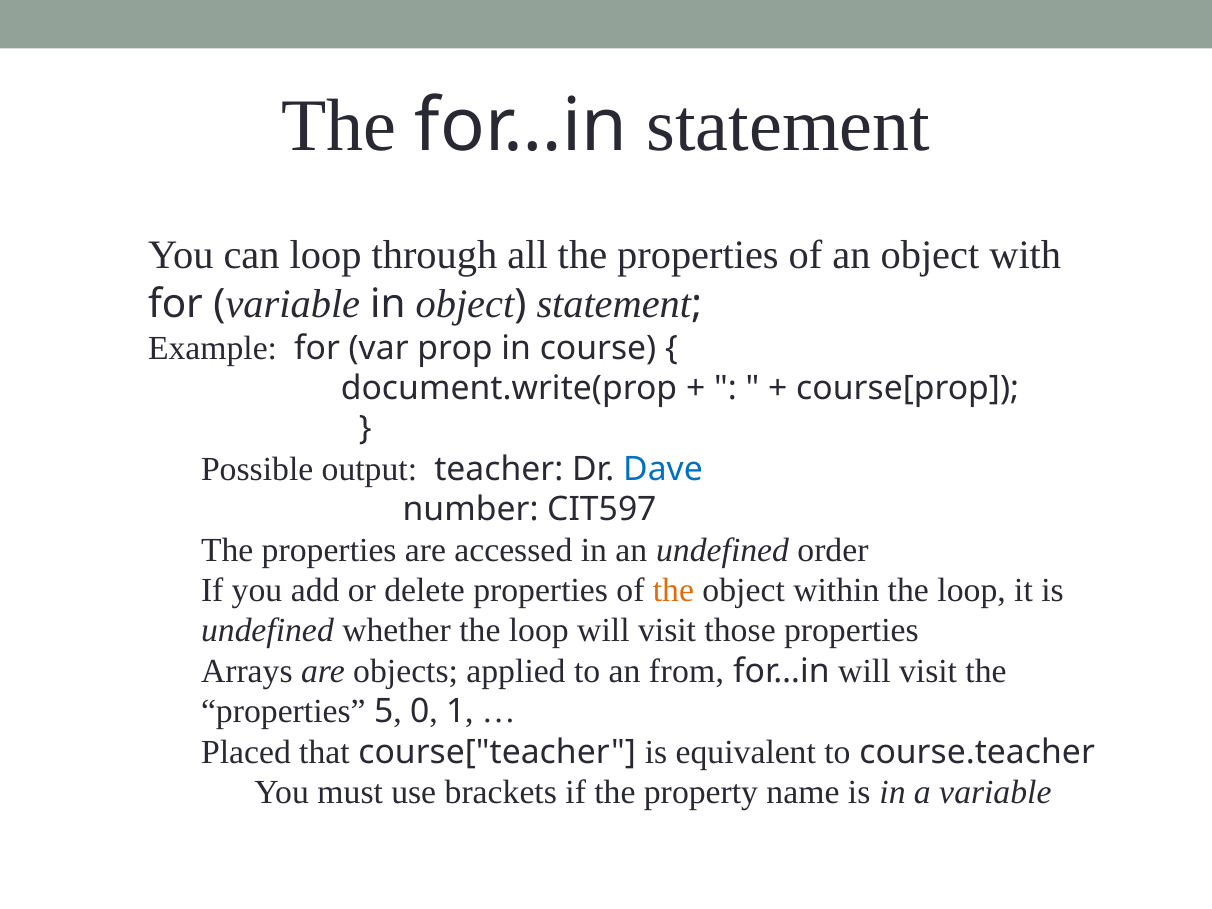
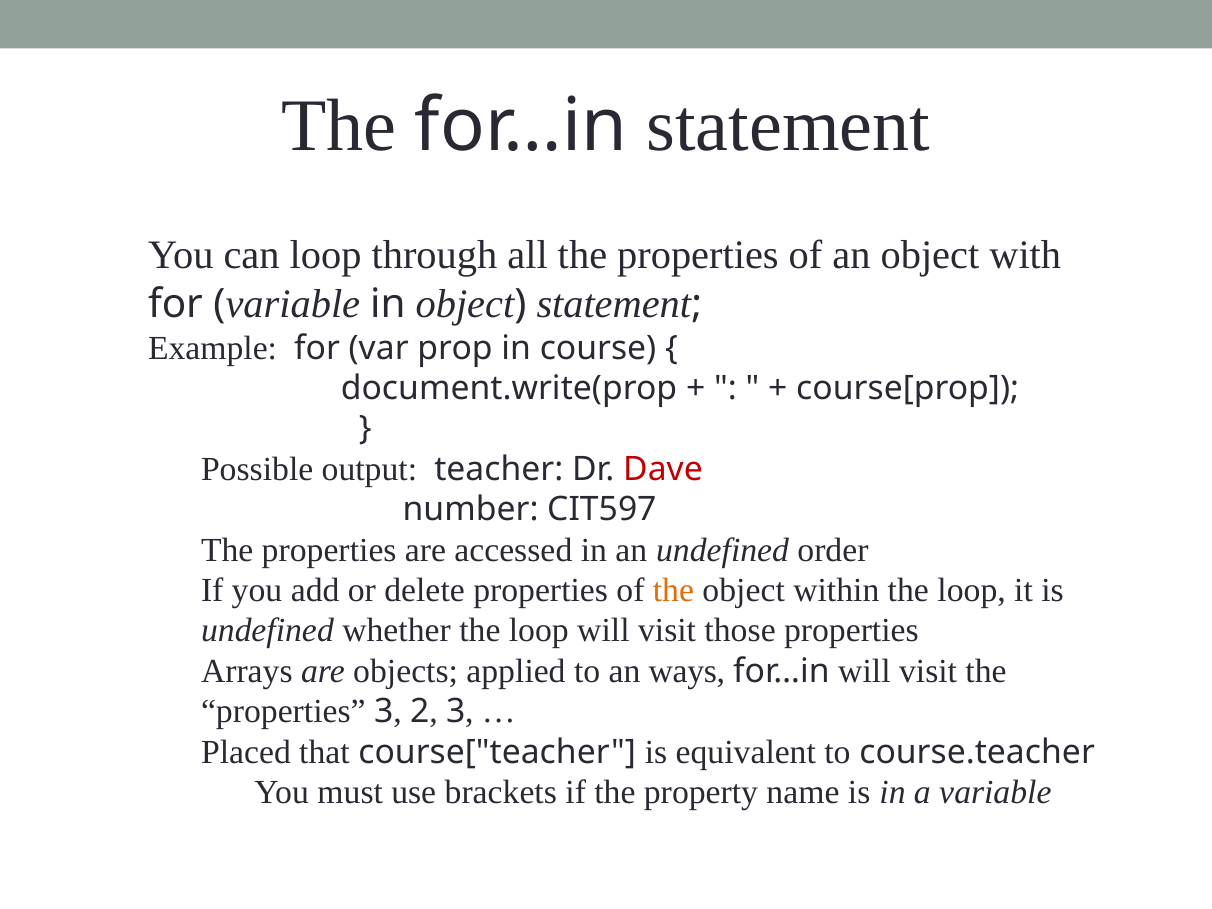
Dave colour: blue -> red
from: from -> ways
properties 5: 5 -> 3
0: 0 -> 2
1 at (456, 712): 1 -> 3
